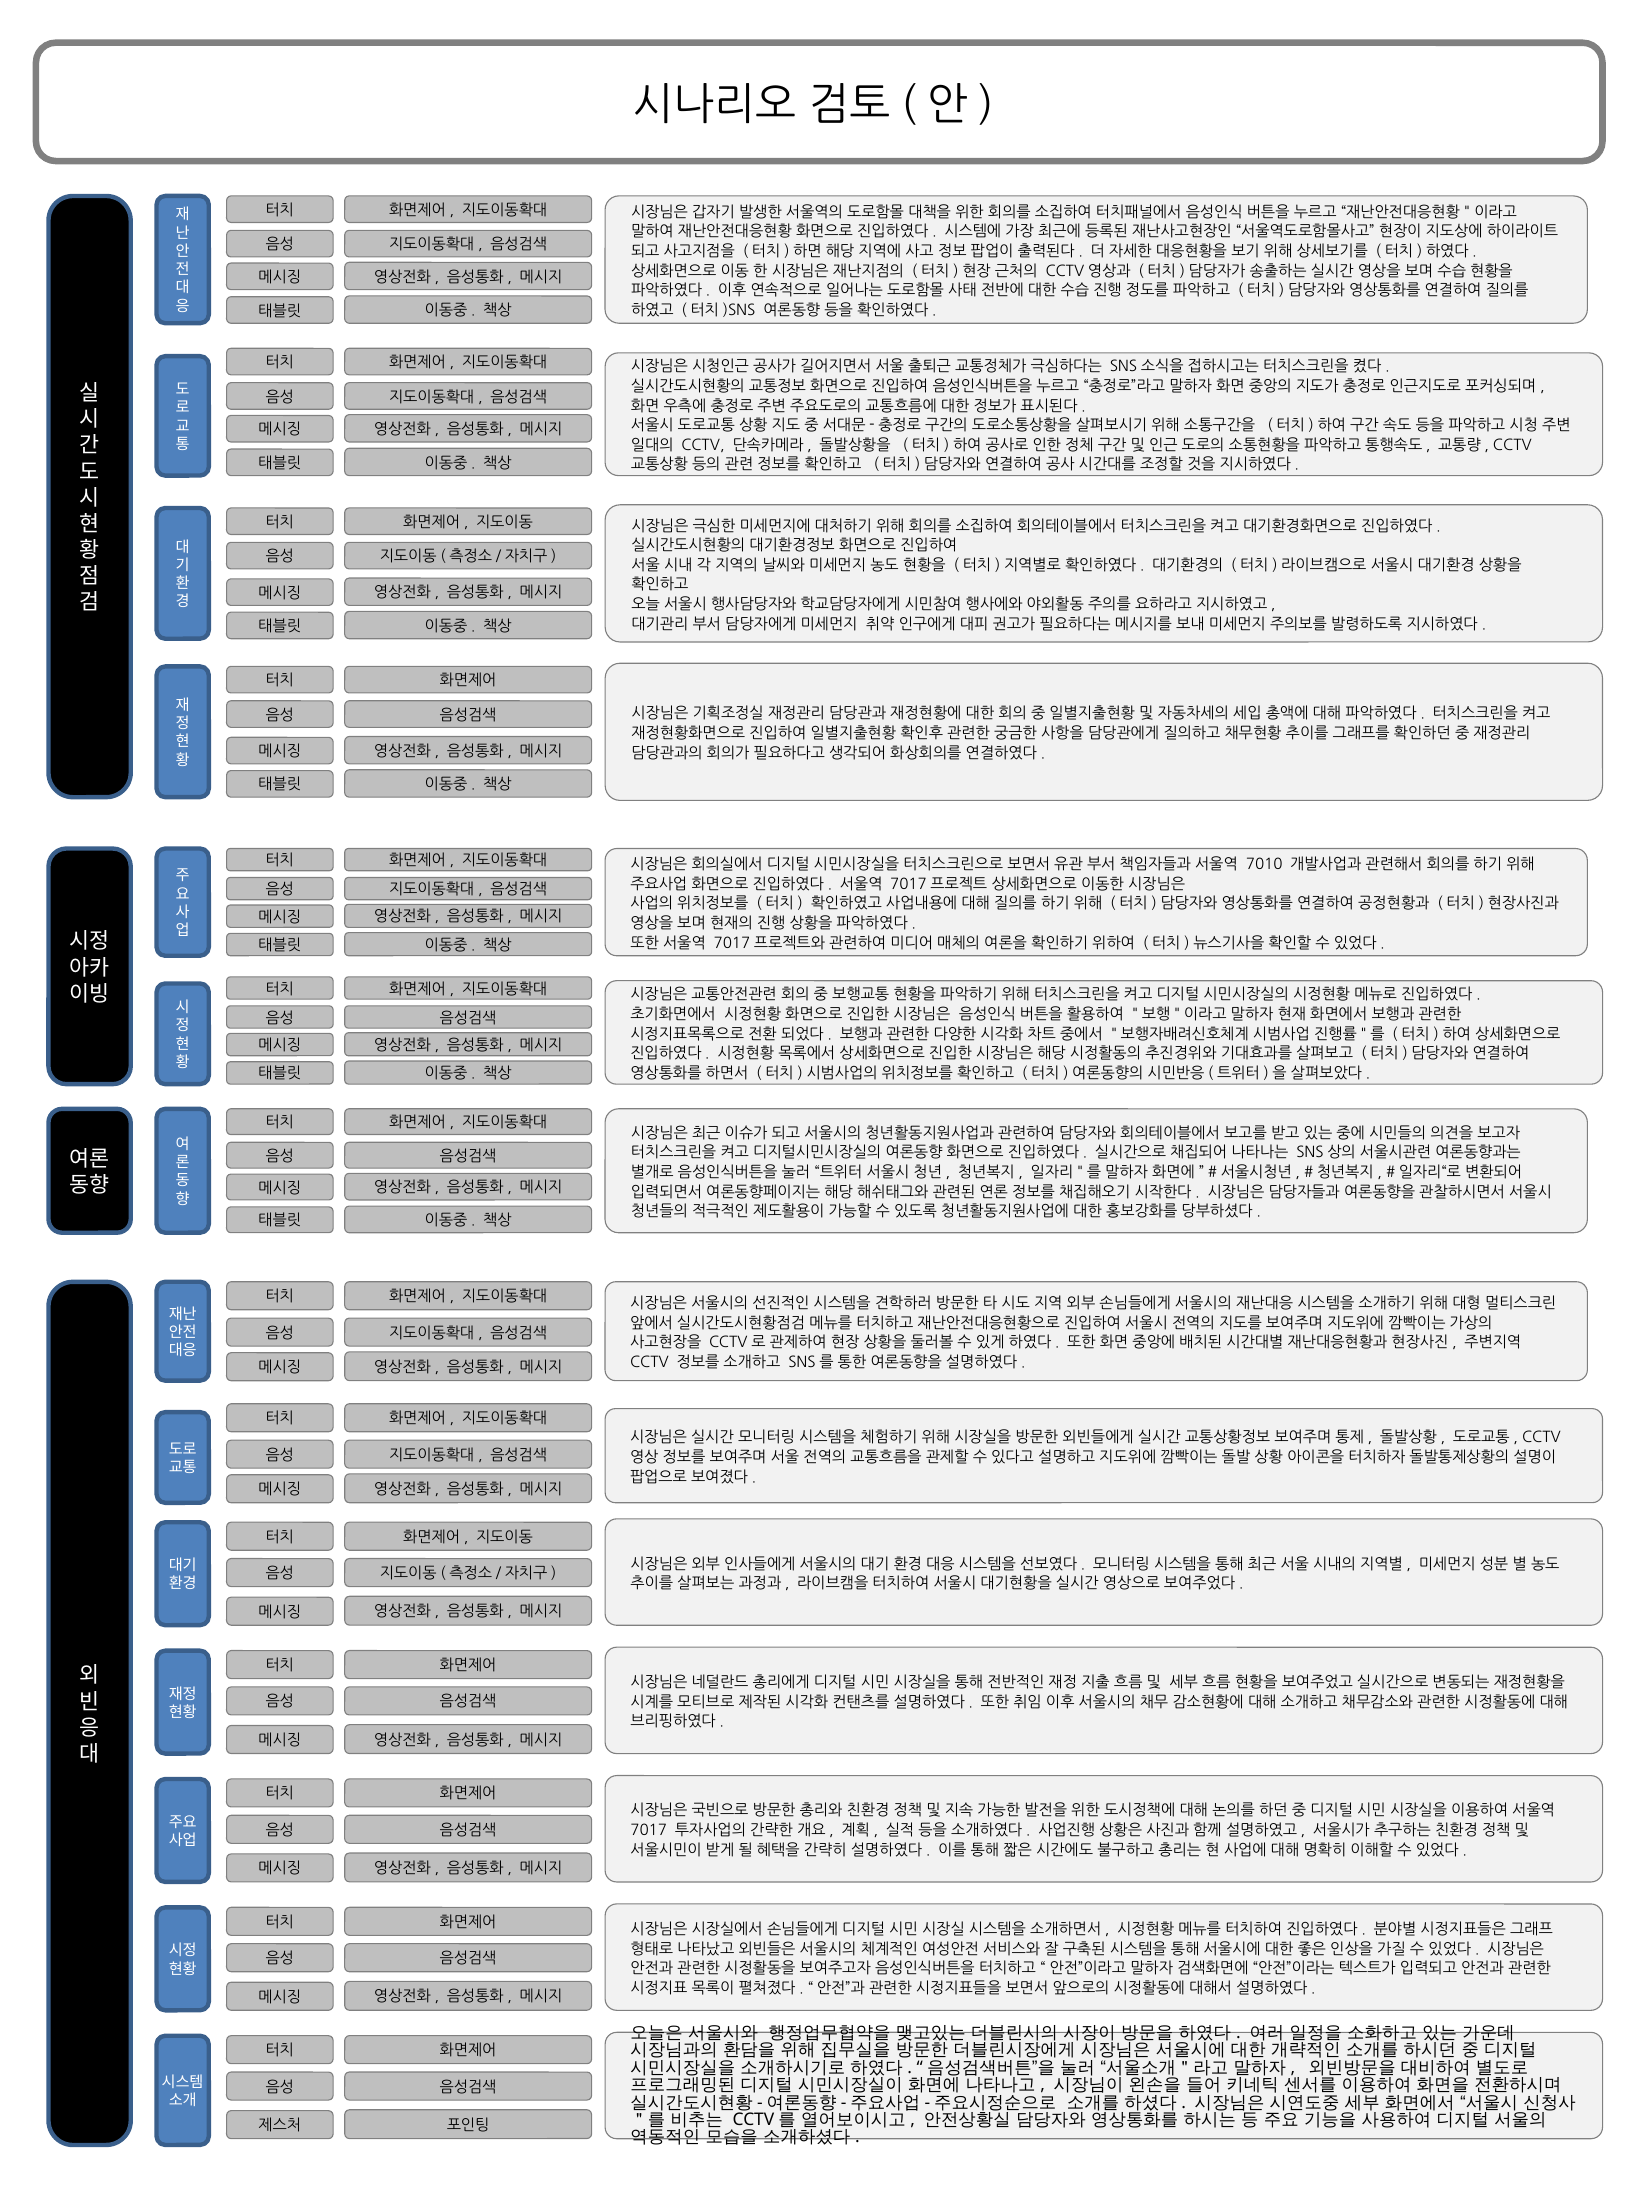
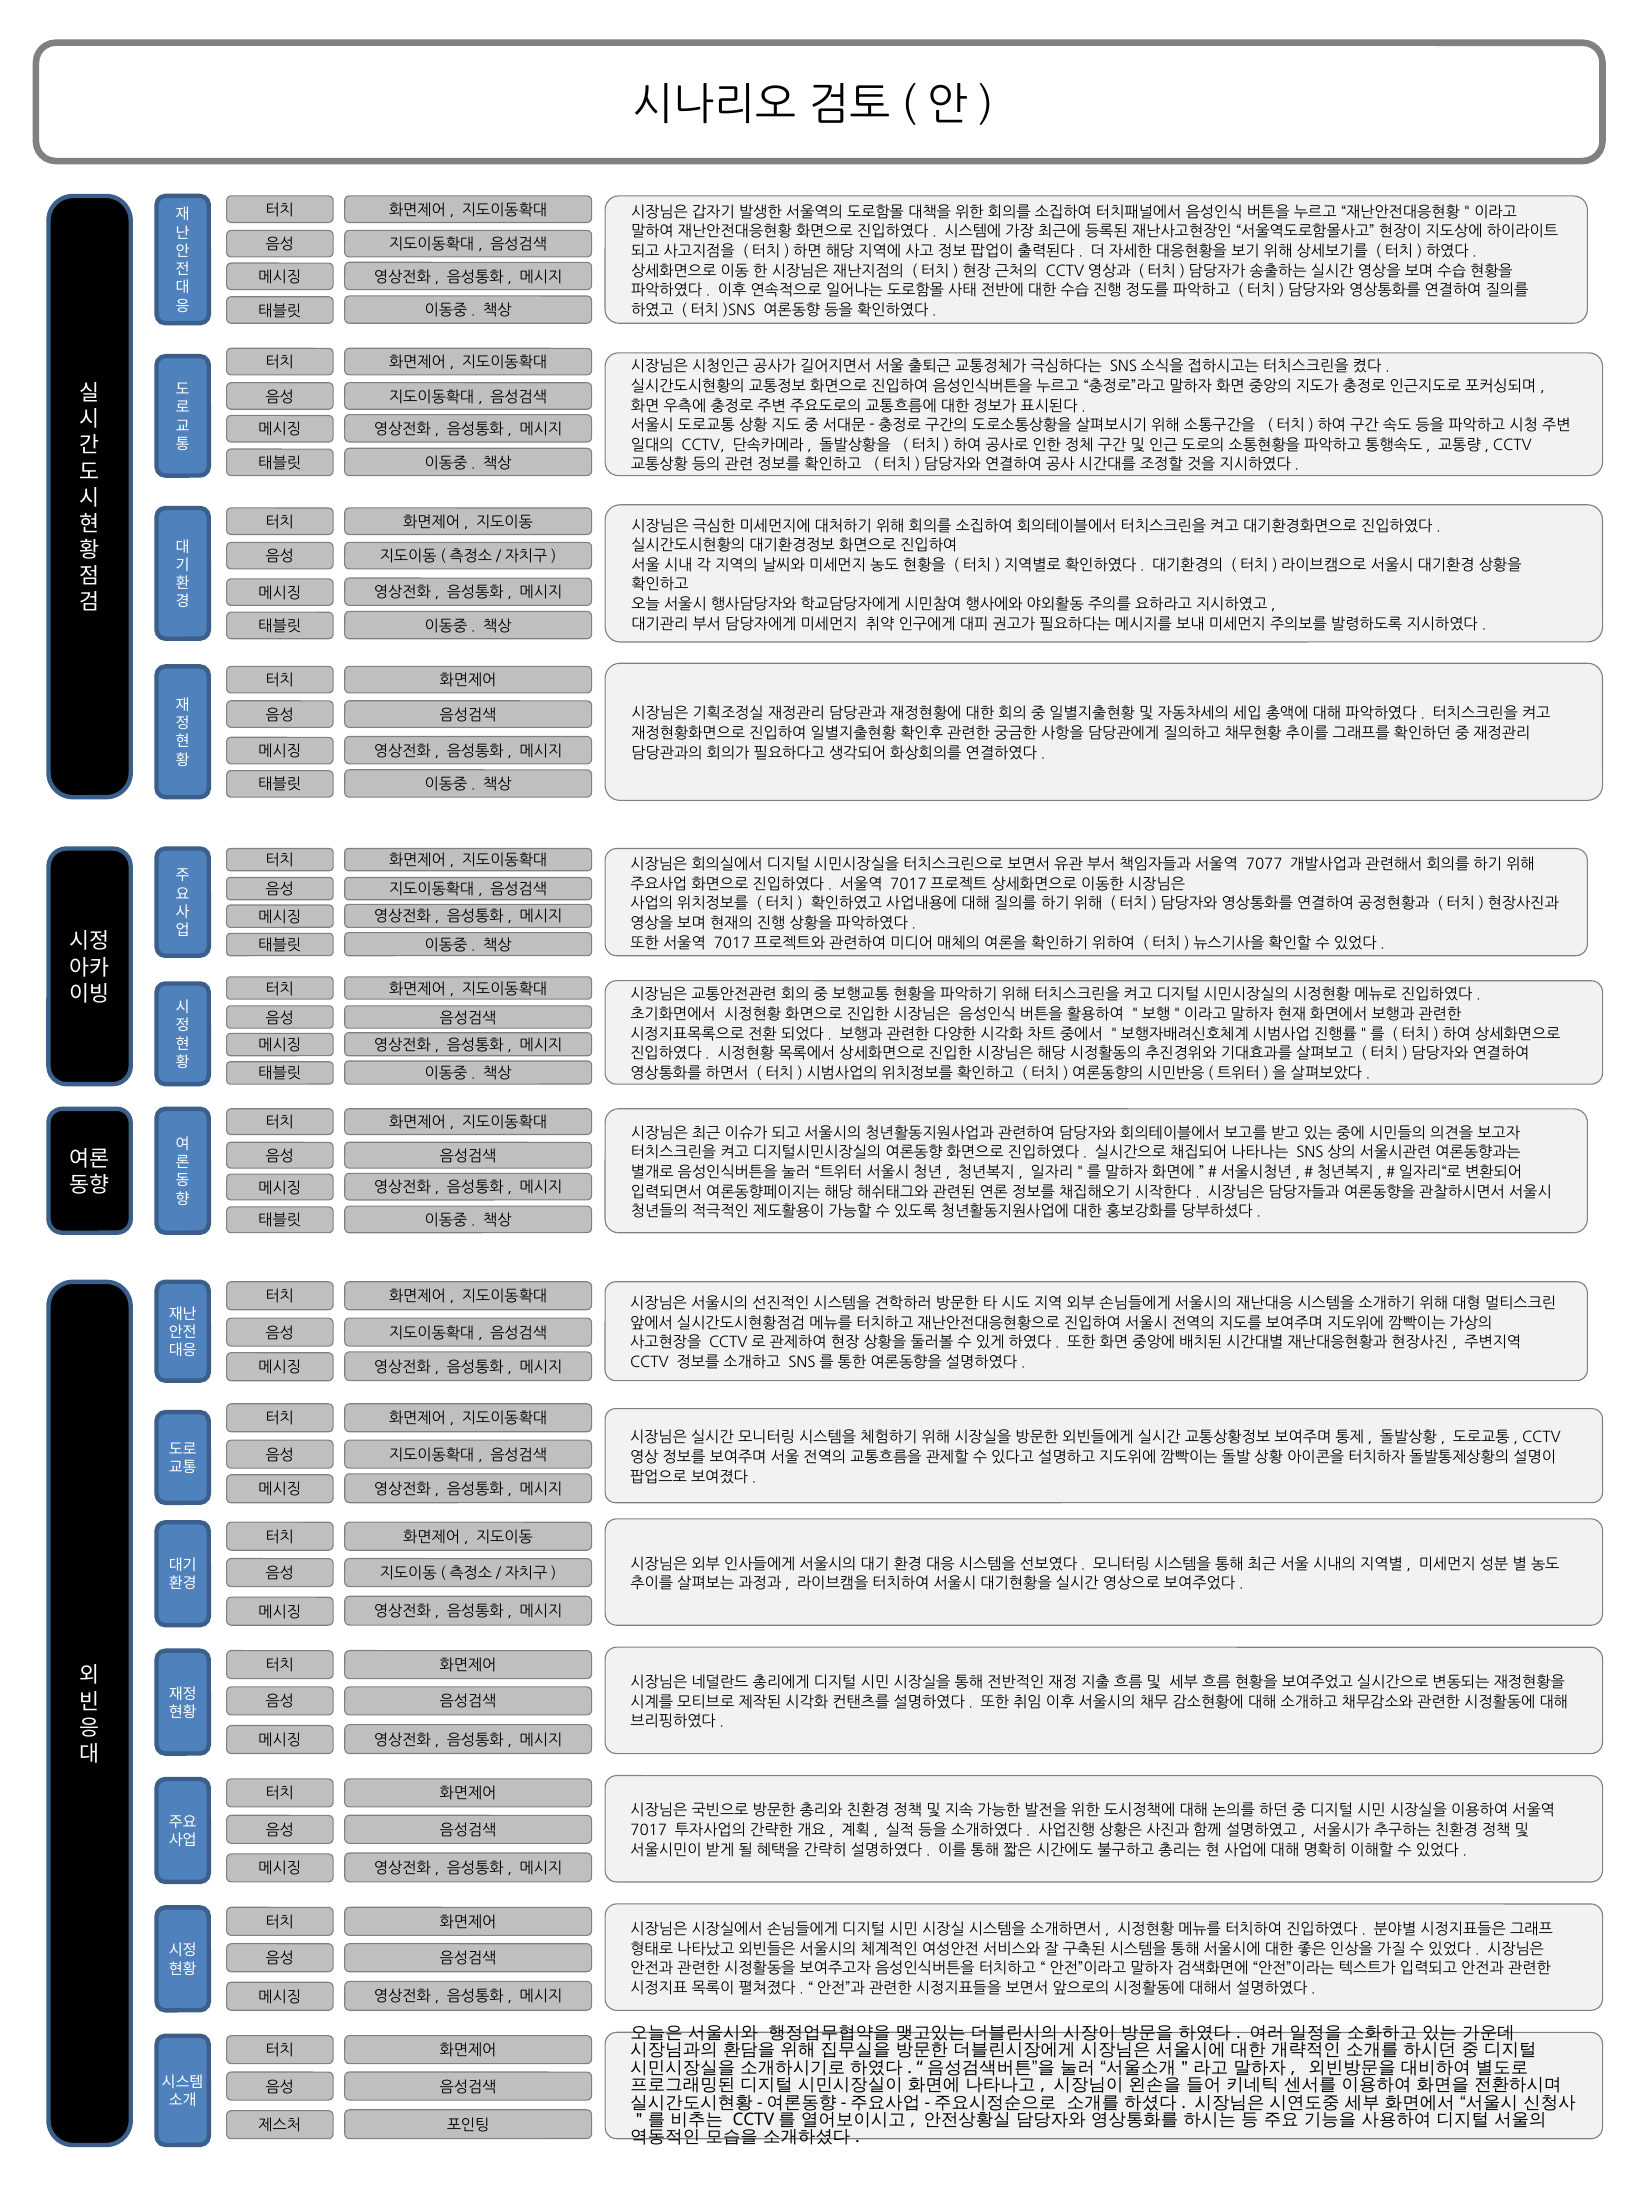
7010: 7010 -> 7077
